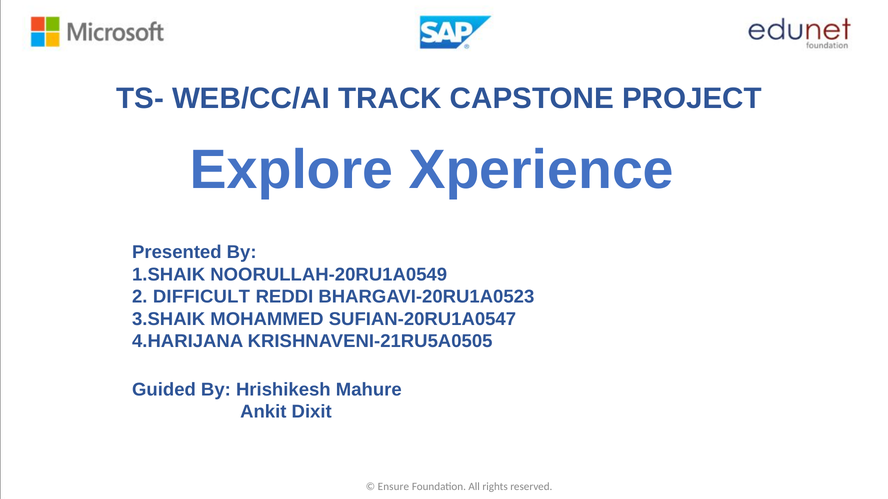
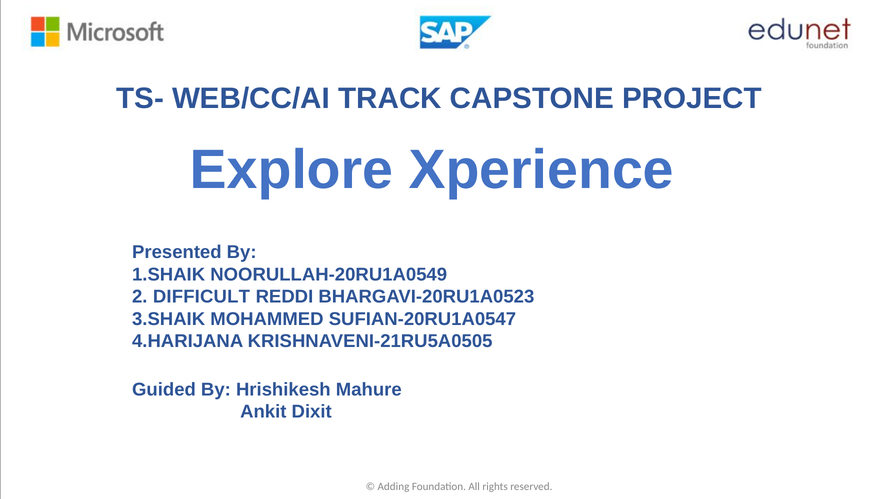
Ensure: Ensure -> Adding
